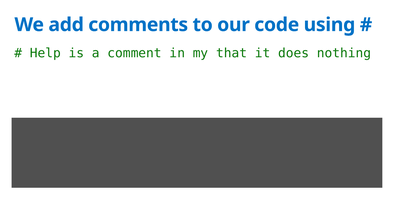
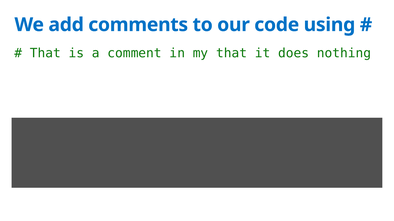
Help at (45, 53): Help -> That
